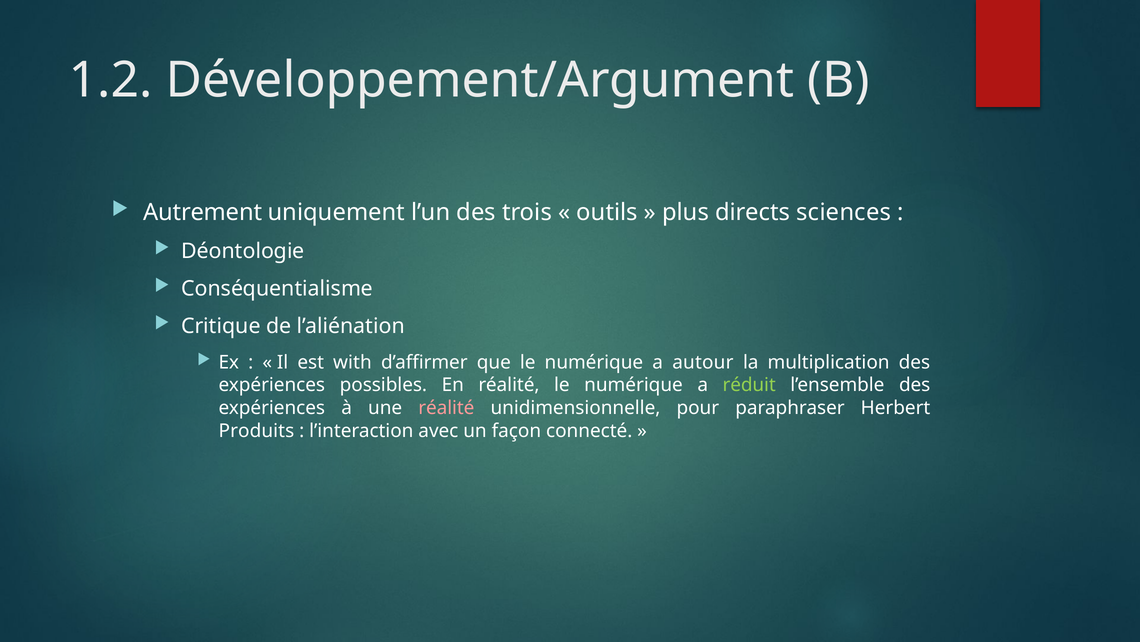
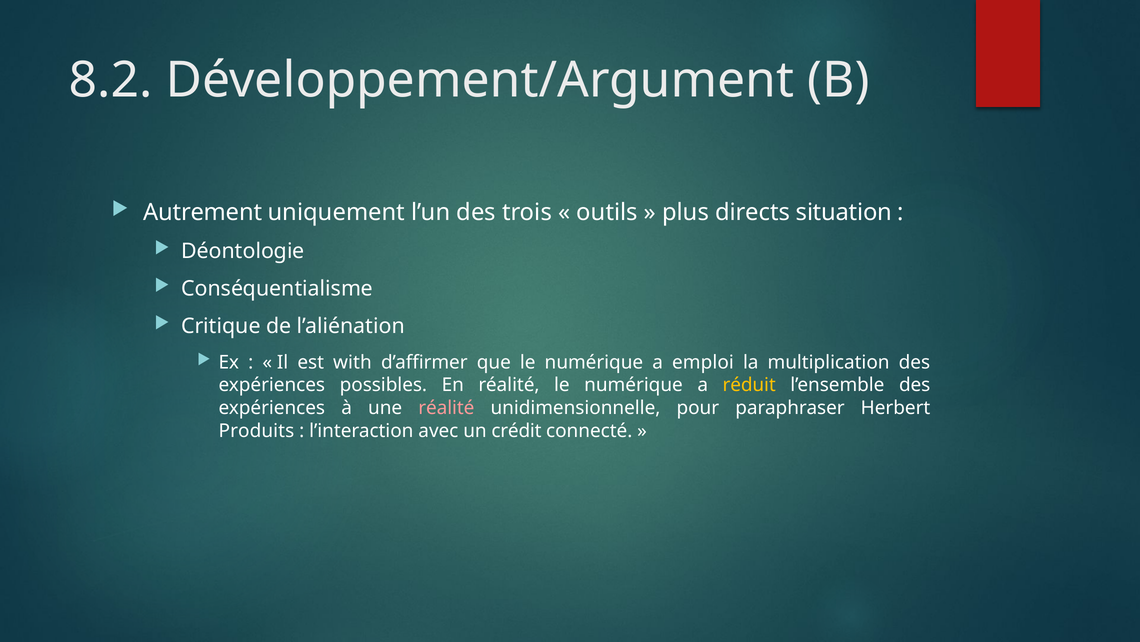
1.2: 1.2 -> 8.2
sciences: sciences -> situation
autour: autour -> emploi
réduit colour: light green -> yellow
façon: façon -> crédit
